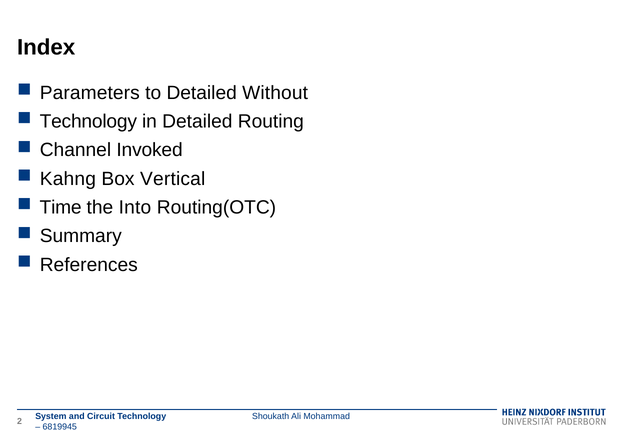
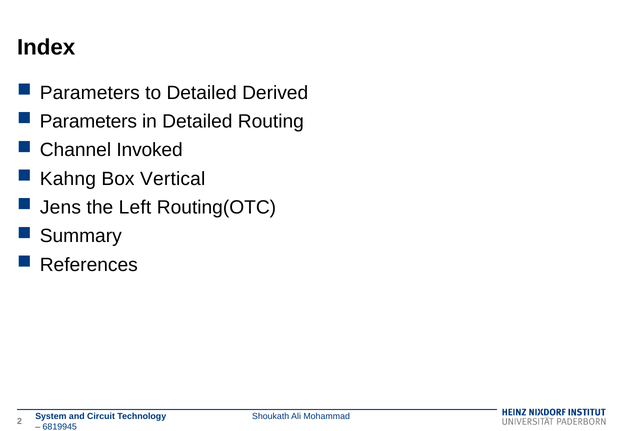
Without: Without -> Derived
Technology at (88, 122): Technology -> Parameters
Time: Time -> Jens
Into: Into -> Left
